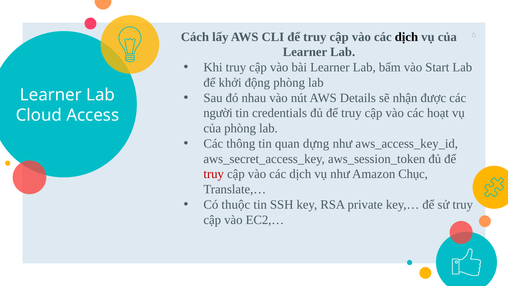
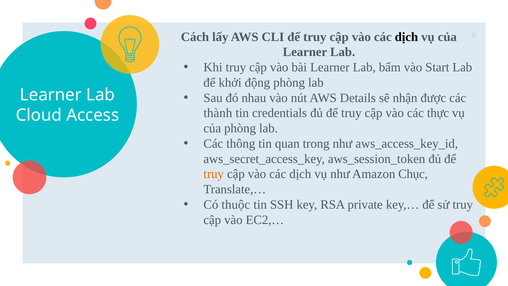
người: người -> thành
hoạt: hoạt -> thực
dựng: dựng -> trong
truy at (214, 174) colour: red -> orange
